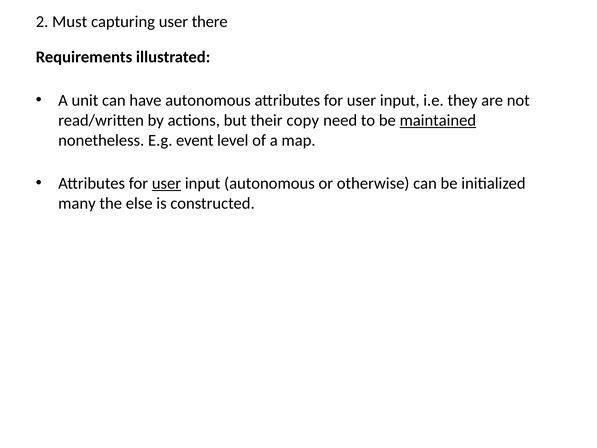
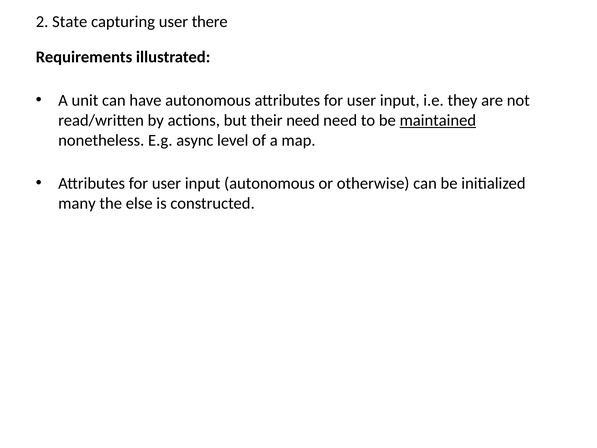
Must: Must -> State
their copy: copy -> need
event: event -> async
user at (166, 183) underline: present -> none
